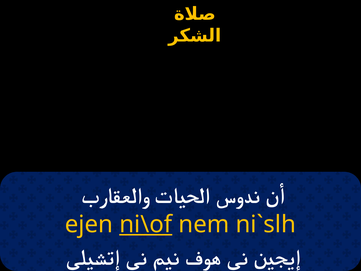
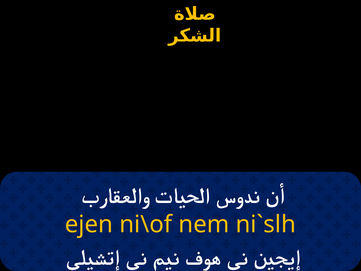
ni\of underline: present -> none
